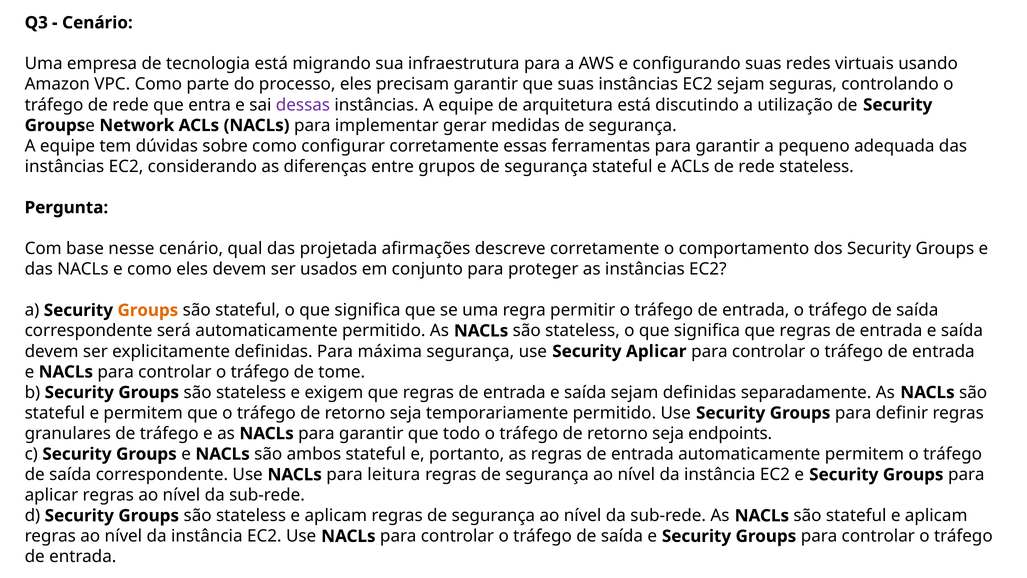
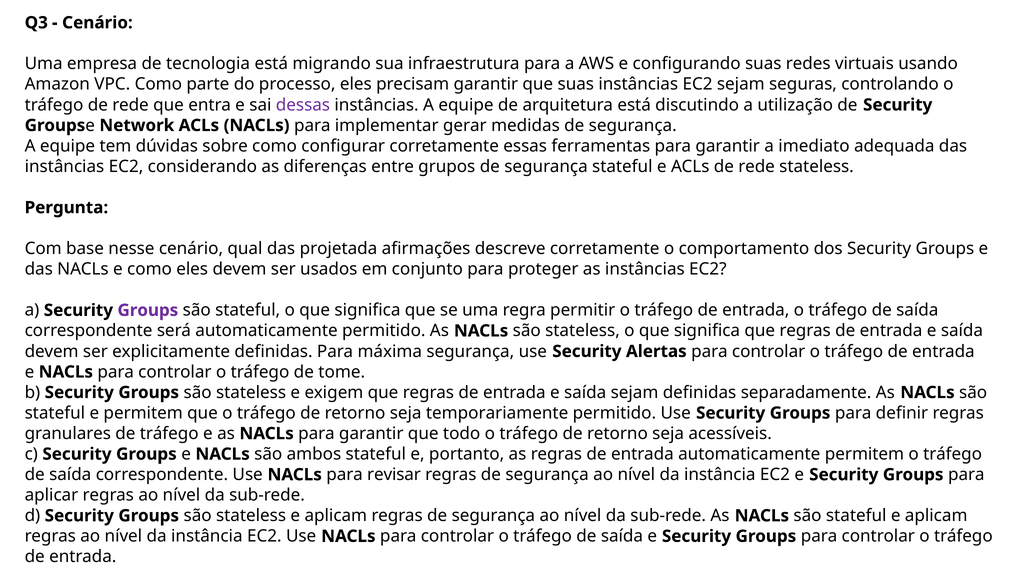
pequeno: pequeno -> imediato
Groups at (148, 310) colour: orange -> purple
Security Aplicar: Aplicar -> Alertas
endpoints: endpoints -> acessíveis
leitura: leitura -> revisar
